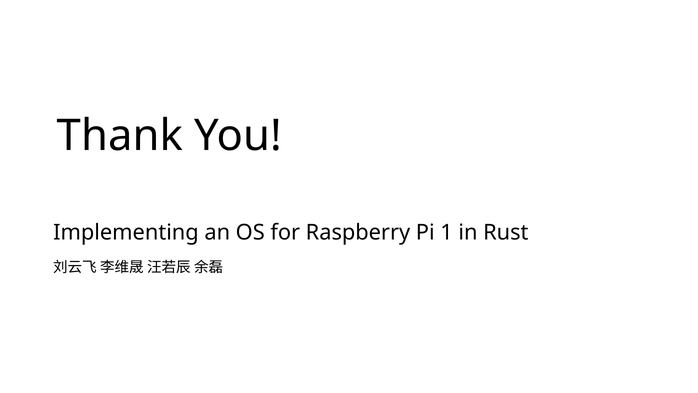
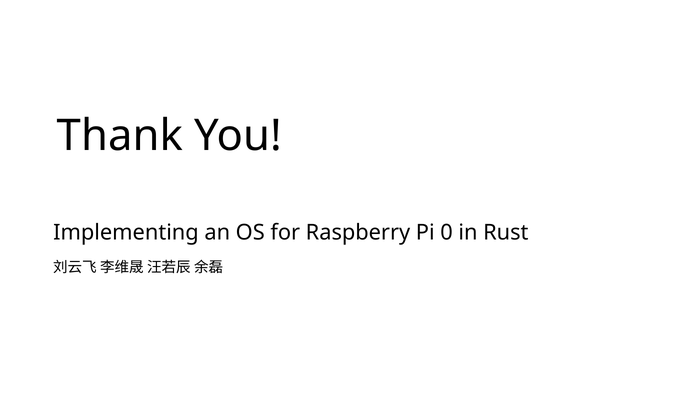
1: 1 -> 0
